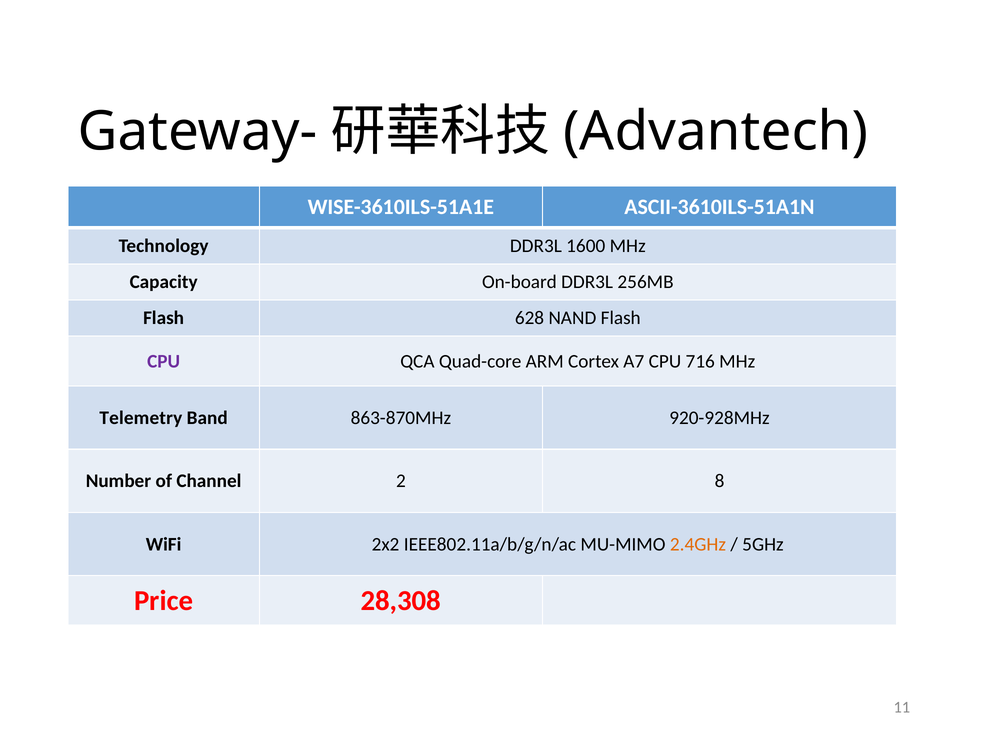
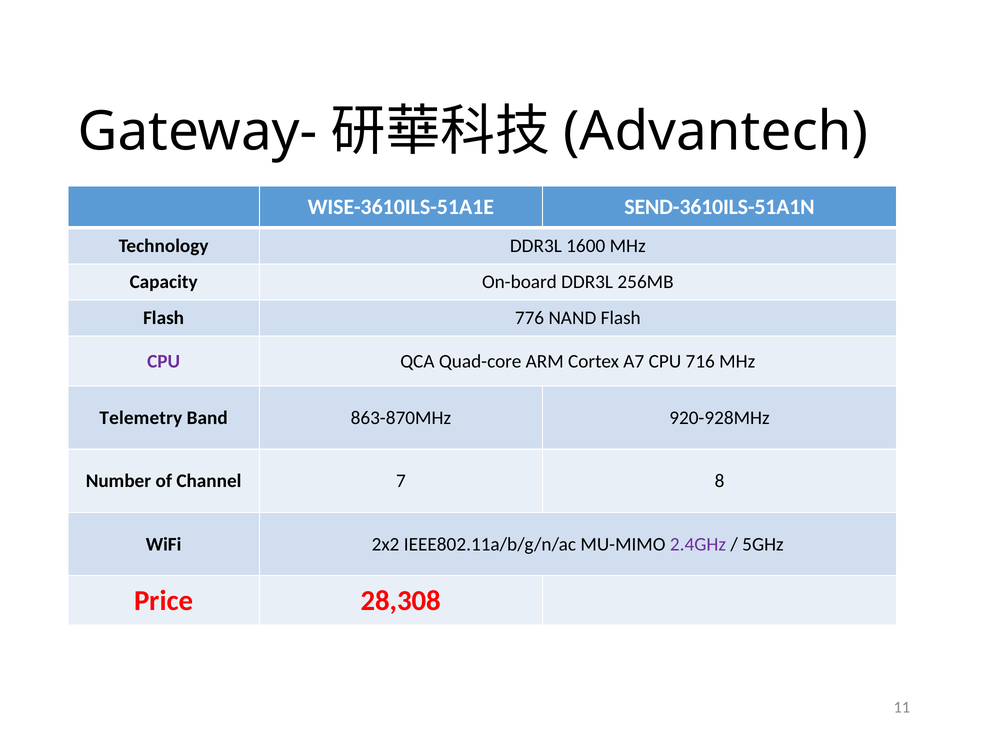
ASCII-3610ILS-51A1N: ASCII-3610ILS-51A1N -> SEND-3610ILS-51A1N
628: 628 -> 776
2: 2 -> 7
2.4GHz colour: orange -> purple
